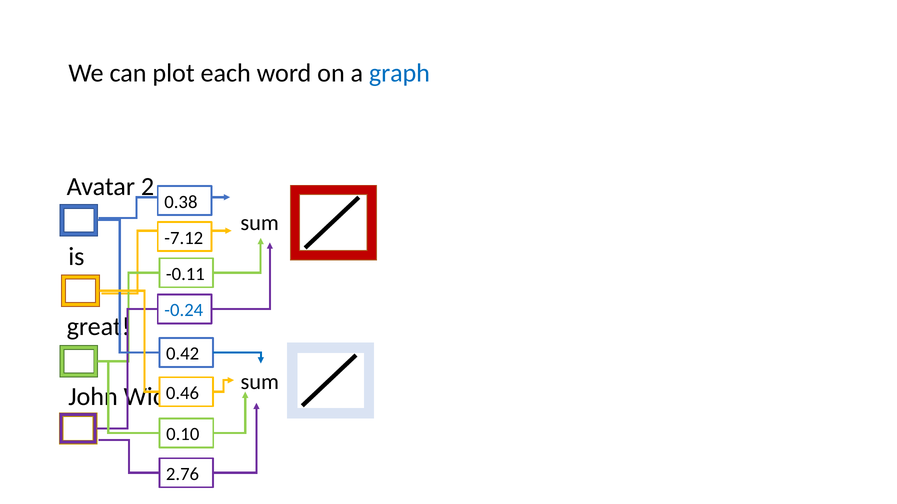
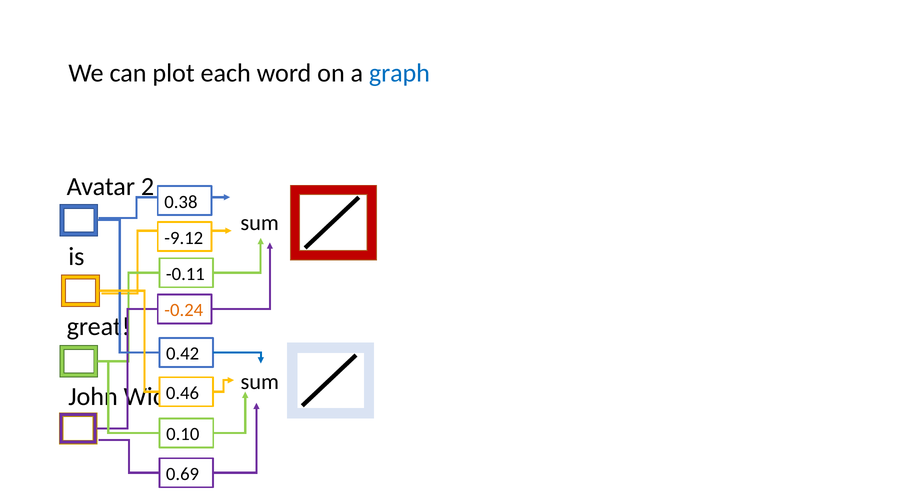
-7.12: -7.12 -> -9.12
-0.24 colour: blue -> orange
2.76: 2.76 -> 0.69
